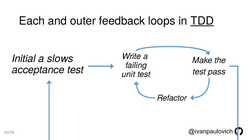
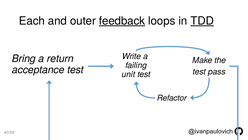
feedback underline: none -> present
Initial: Initial -> Bring
slows: slows -> return
